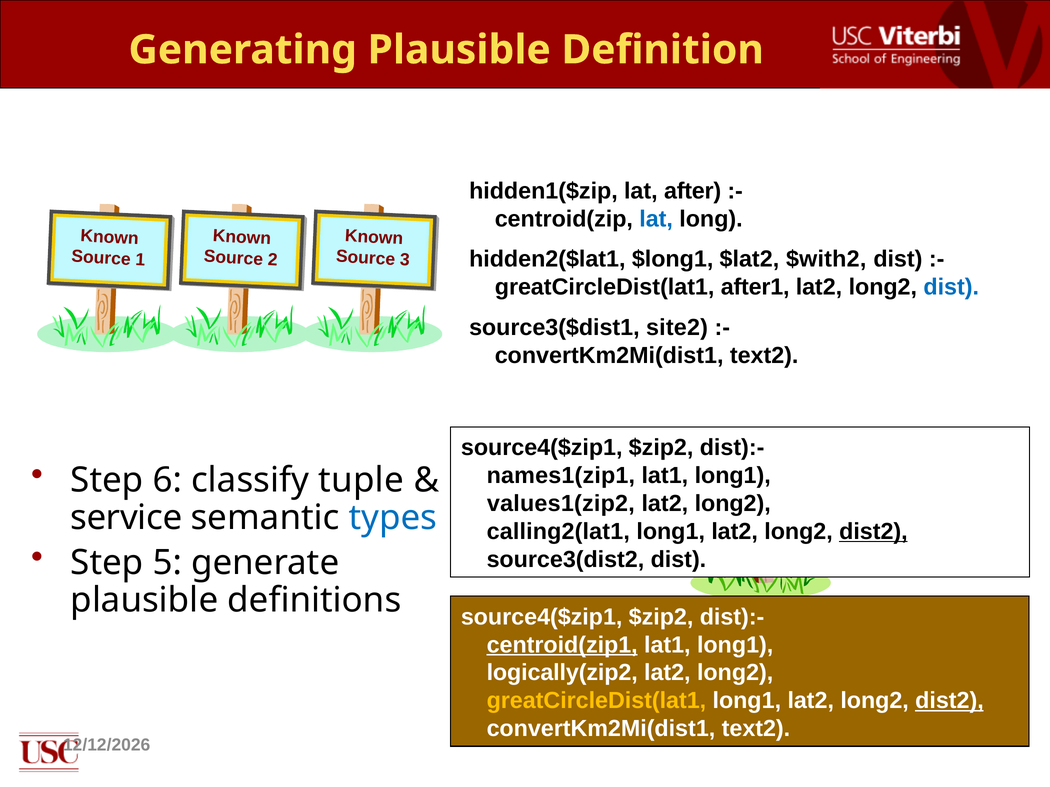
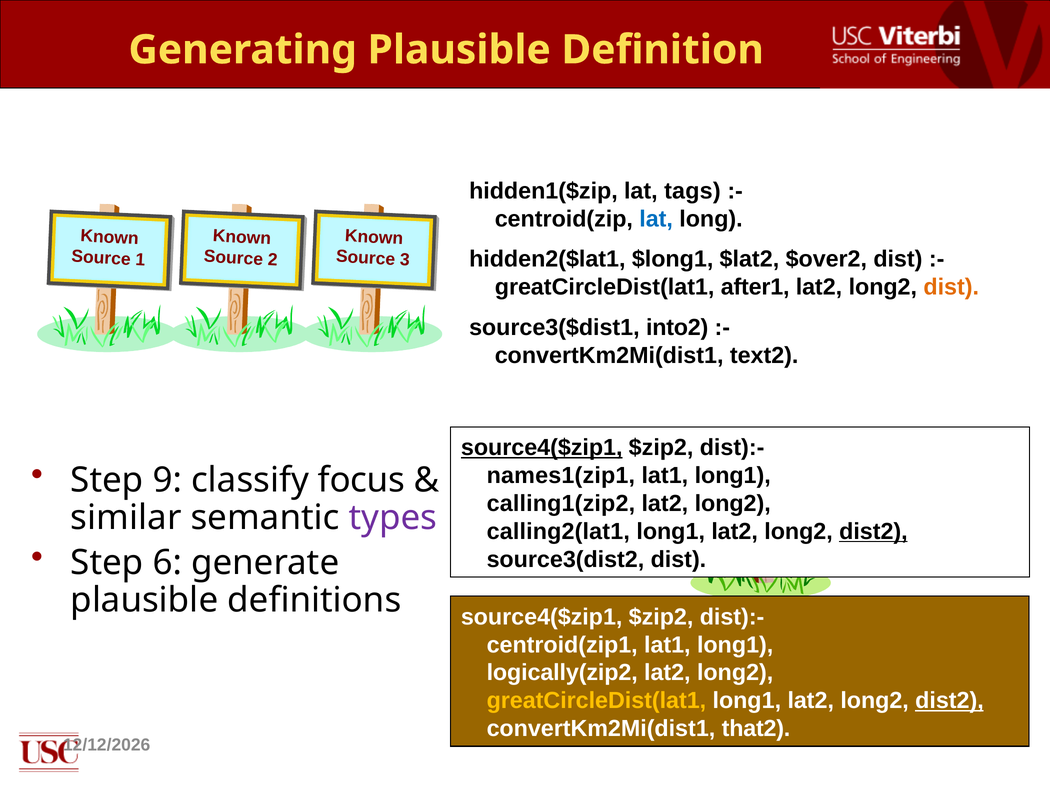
after: after -> tags
$with2: $with2 -> $over2
dist at (951, 287) colour: blue -> orange
site2: site2 -> into2
source4($zip1 at (542, 448) underline: none -> present
6: 6 -> 9
tuple: tuple -> focus
values1(zip2: values1(zip2 -> calling1(zip2
service: service -> similar
types colour: blue -> purple
5: 5 -> 6
centroid(zip1 underline: present -> none
text2 at (756, 729): text2 -> that2
